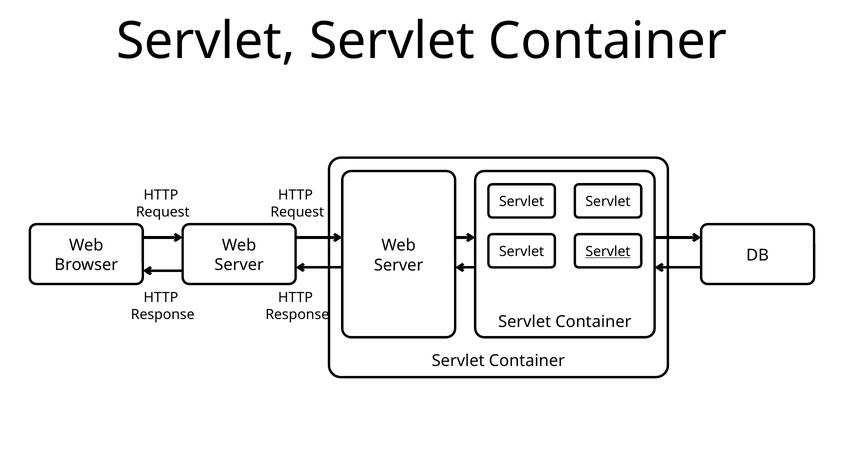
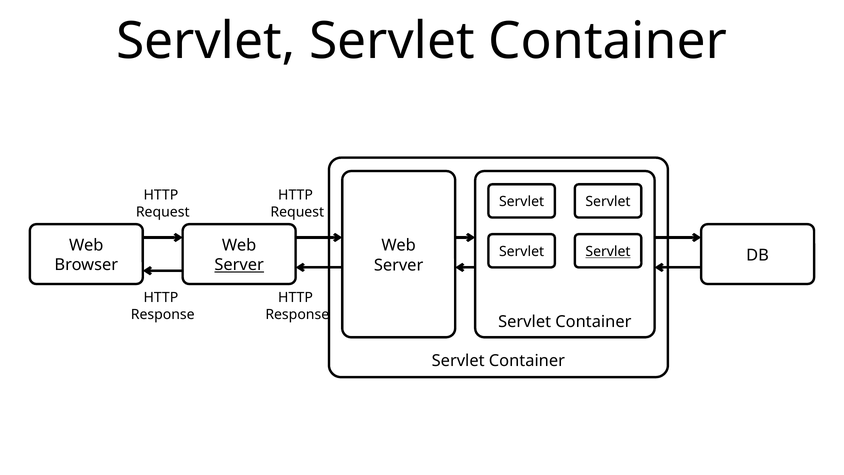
Server at (239, 265) underline: none -> present
